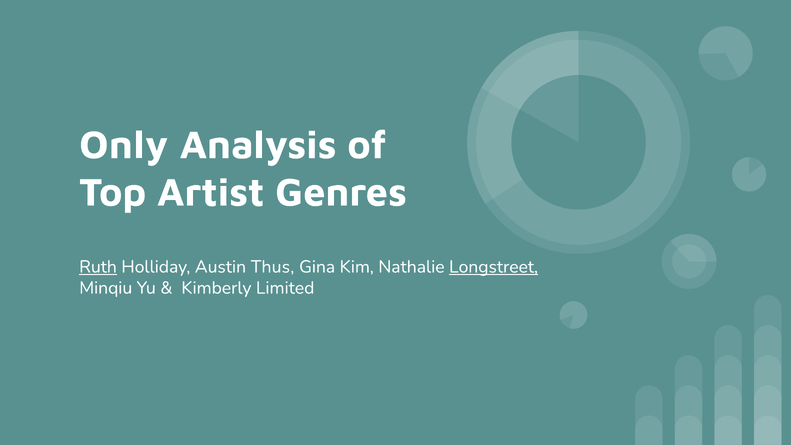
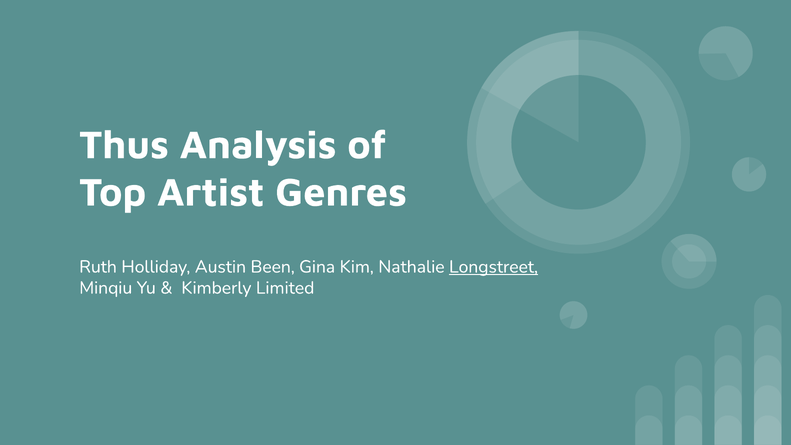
Only: Only -> Thus
Ruth underline: present -> none
Thus: Thus -> Been
